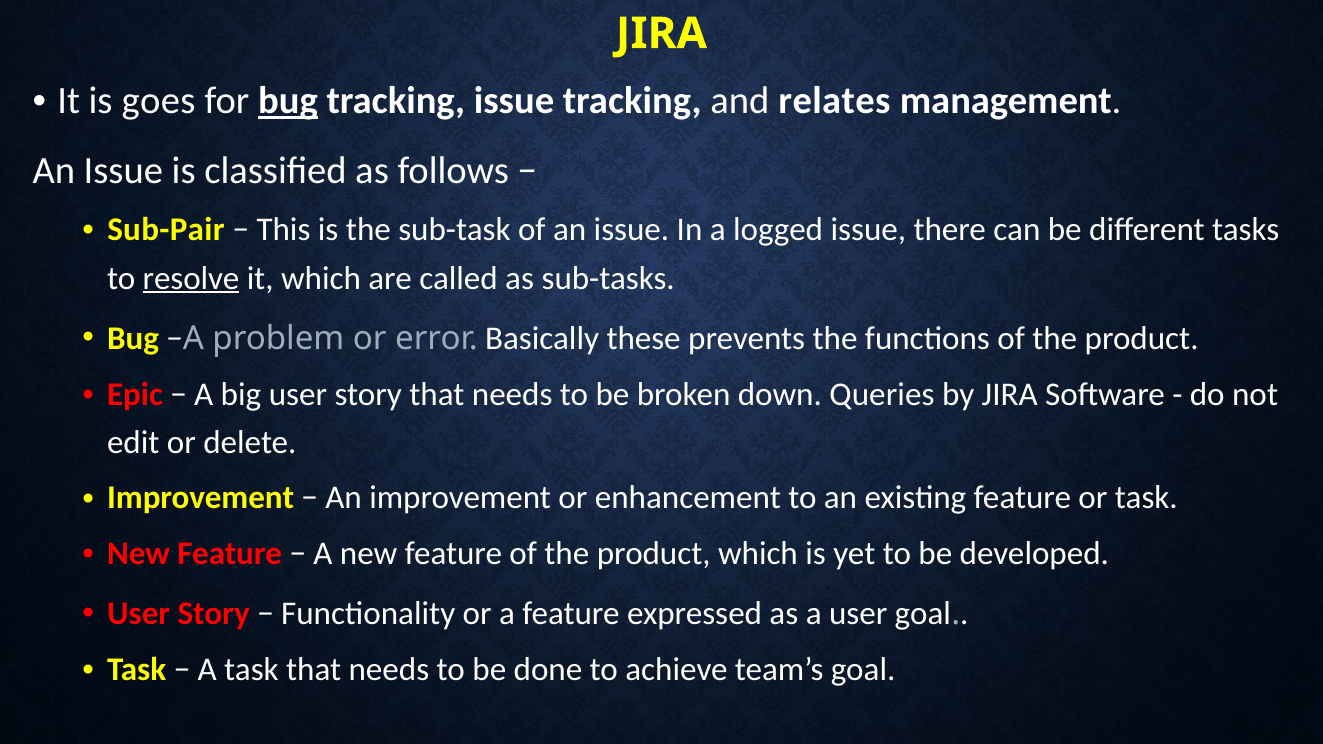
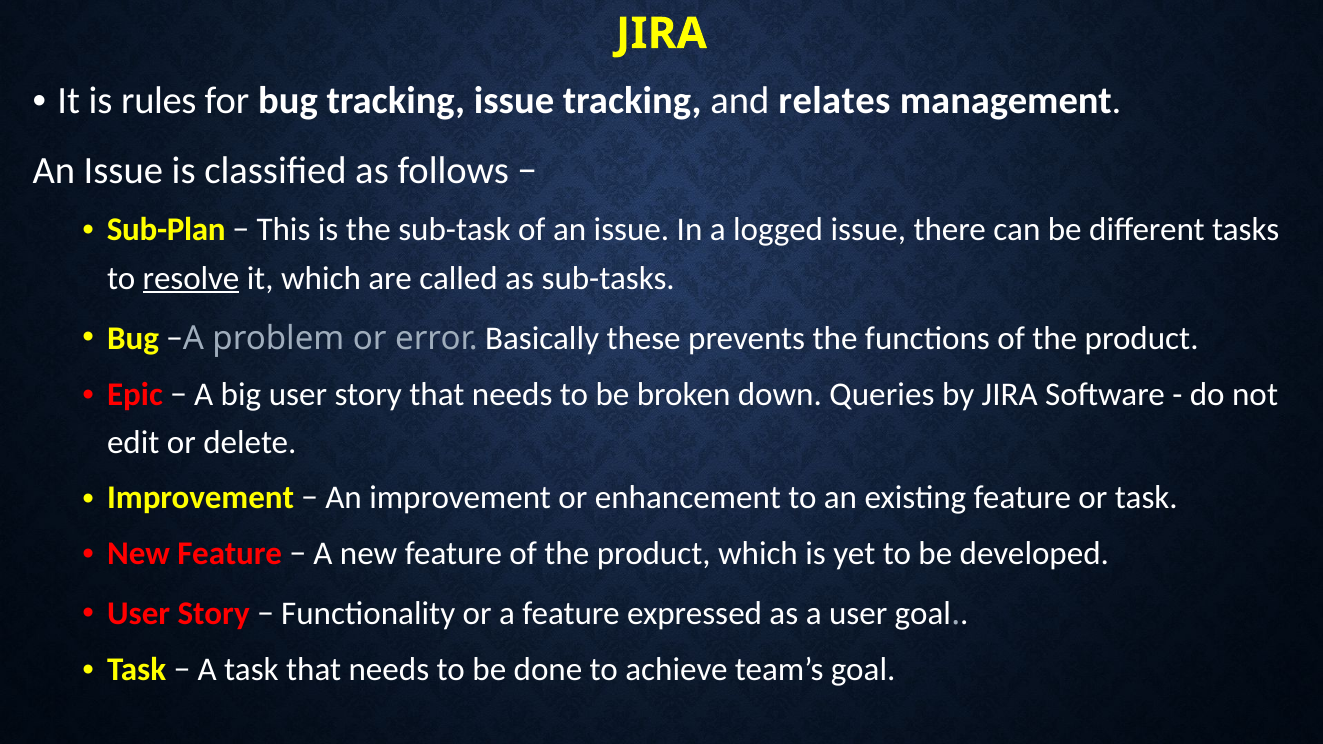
goes: goes -> rules
bug at (288, 101) underline: present -> none
Sub-Pair: Sub-Pair -> Sub-Plan
